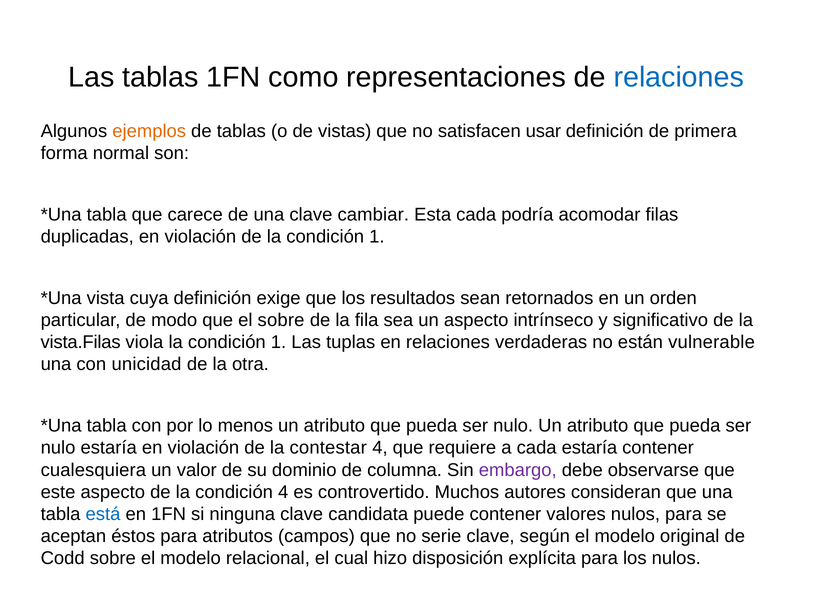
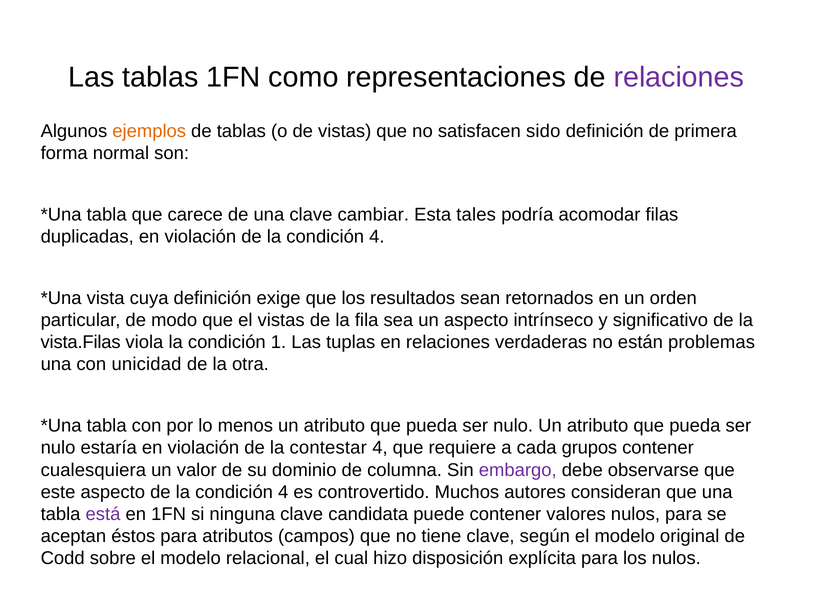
relaciones at (679, 77) colour: blue -> purple
usar: usar -> sido
Esta cada: cada -> tales
1 at (377, 237): 1 -> 4
el sobre: sobre -> vistas
vulnerable: vulnerable -> problemas
cada estaría: estaría -> grupos
está colour: blue -> purple
serie: serie -> tiene
